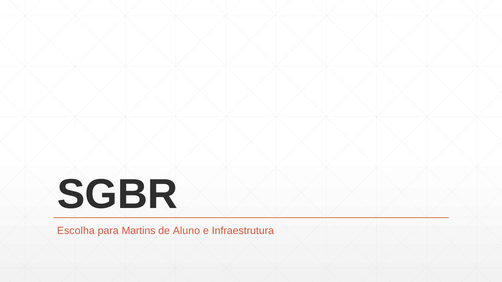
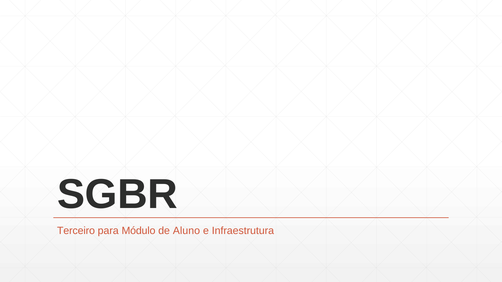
Escolha: Escolha -> Terceiro
Martins: Martins -> Módulo
